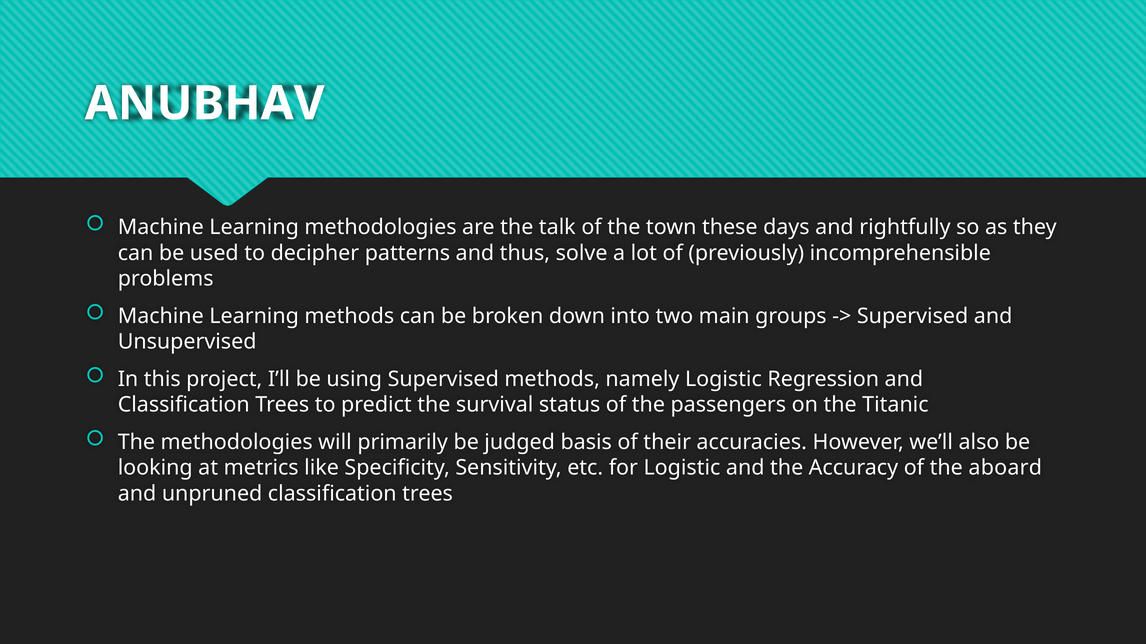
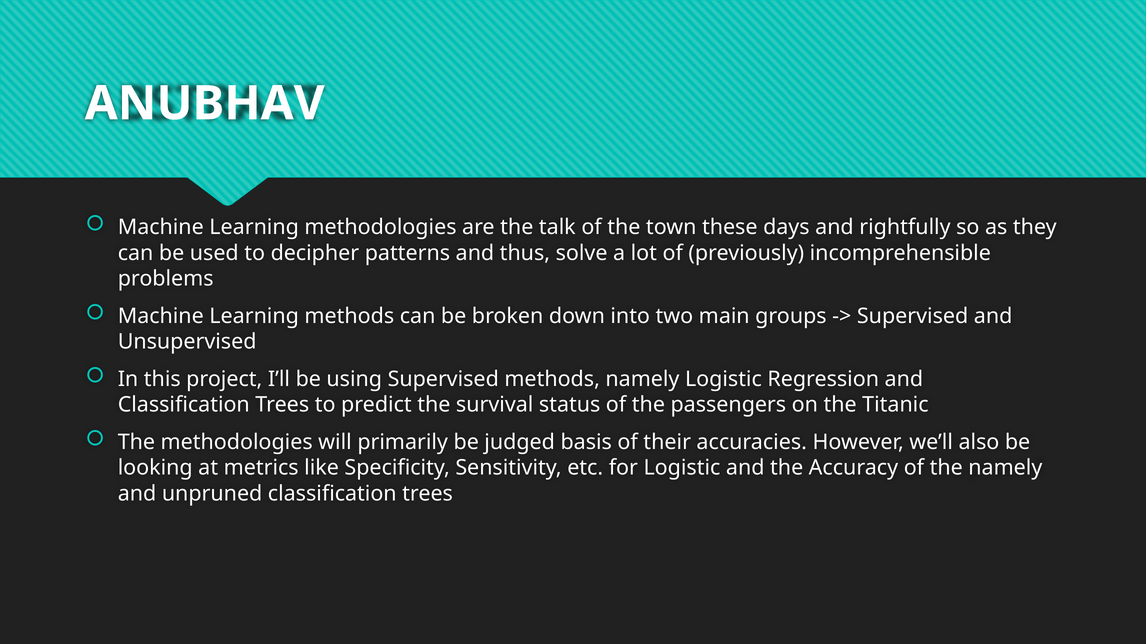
the aboard: aboard -> namely
